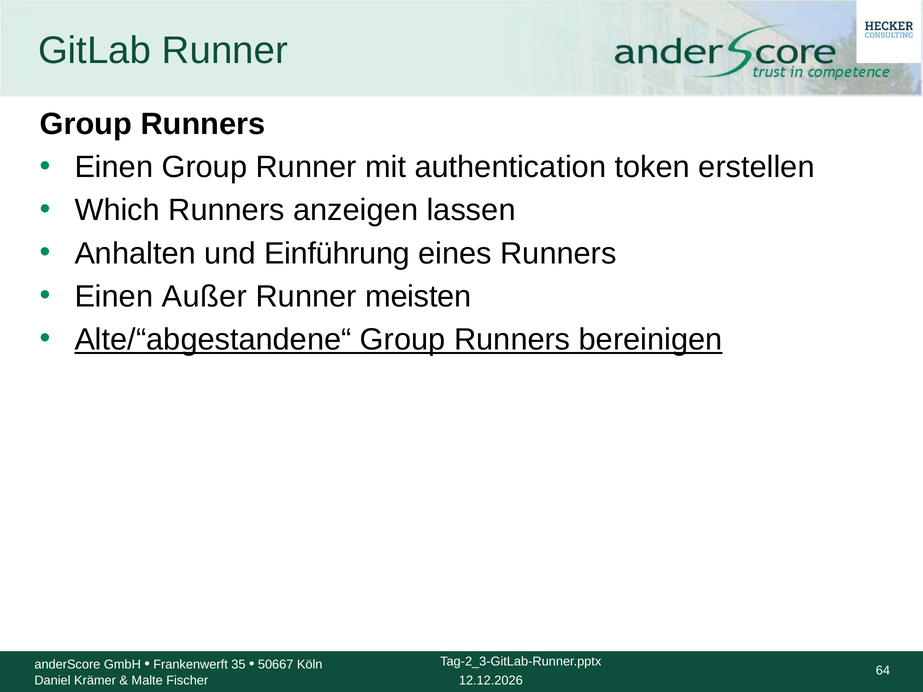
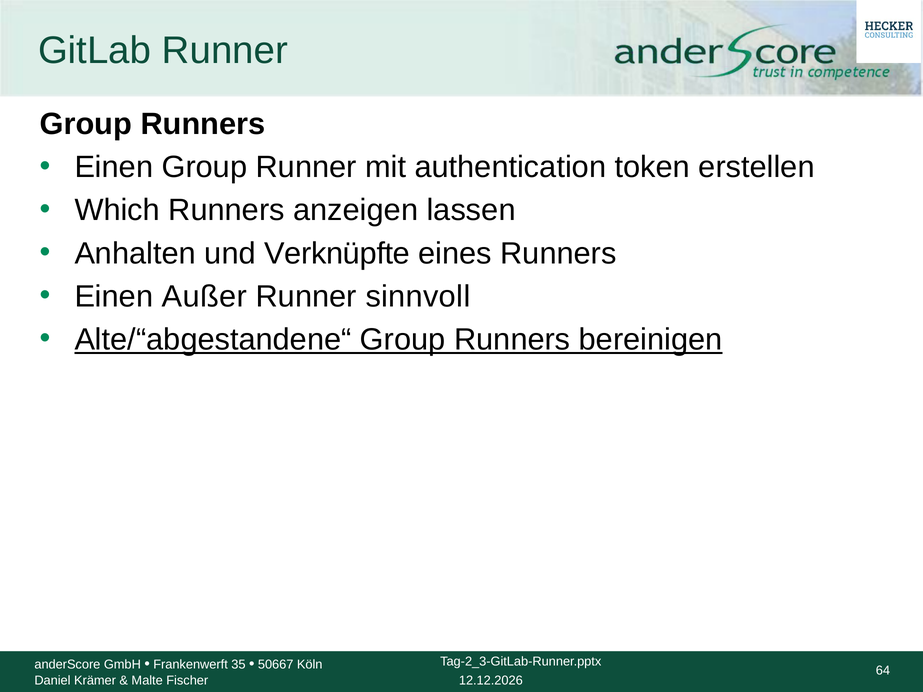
Einführung: Einführung -> Verknüpfte
meisten: meisten -> sinnvoll
